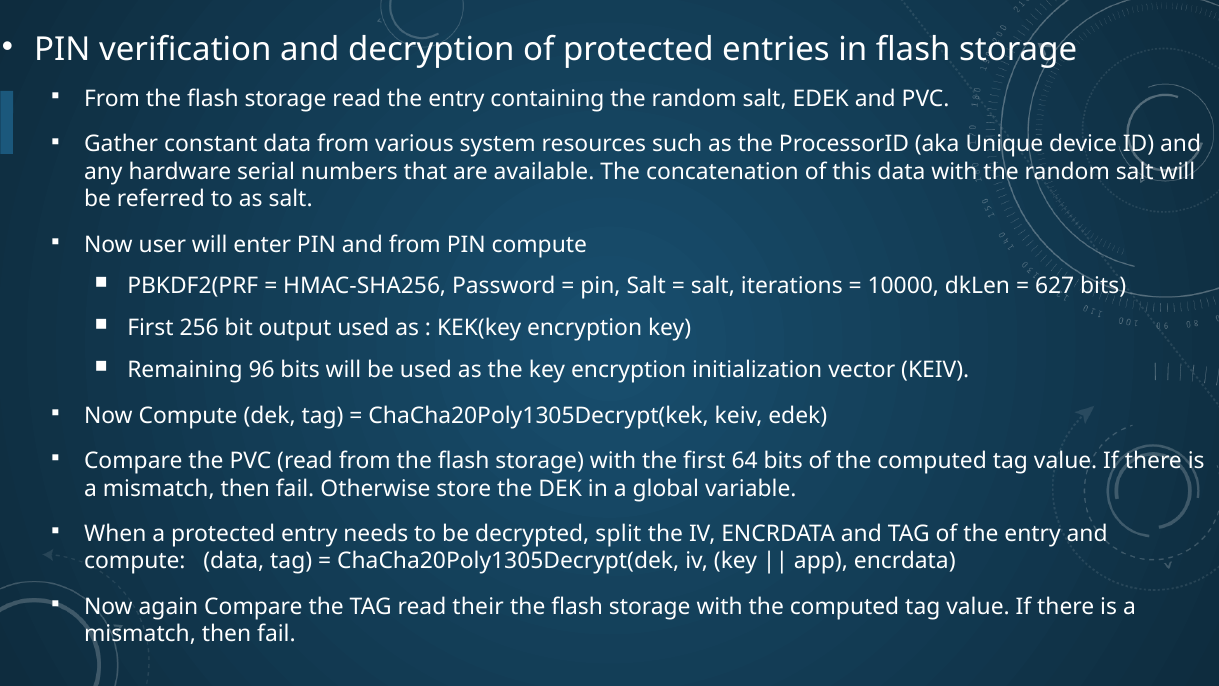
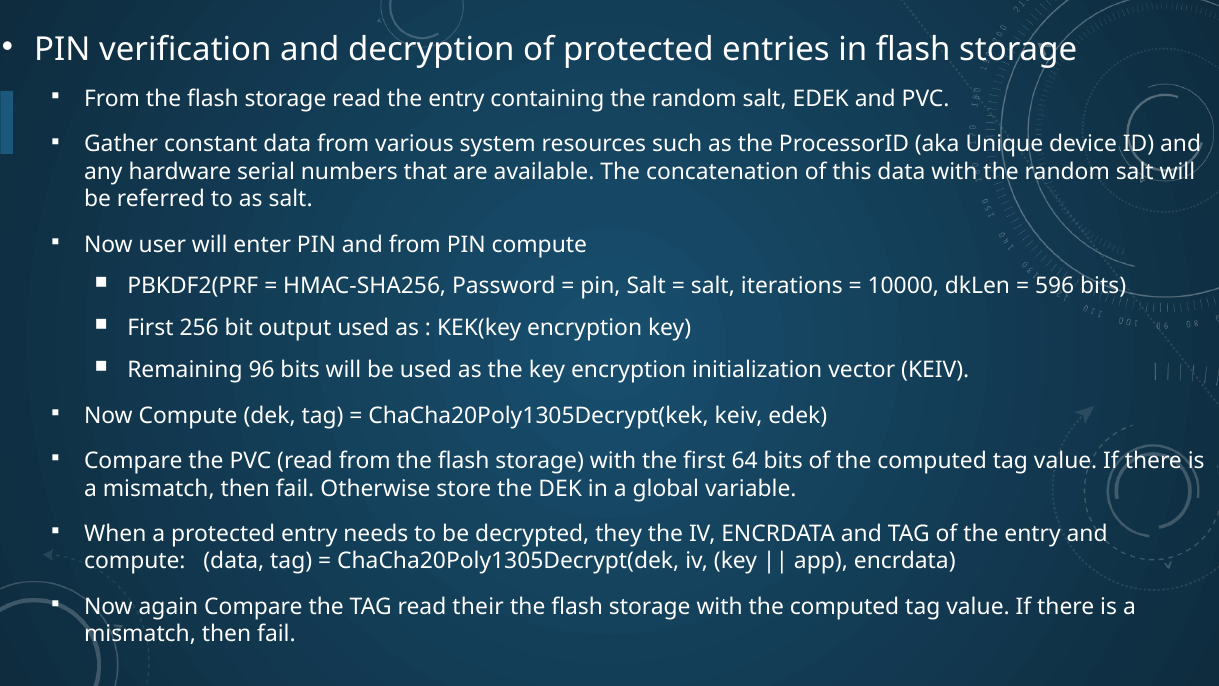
627: 627 -> 596
split: split -> they
